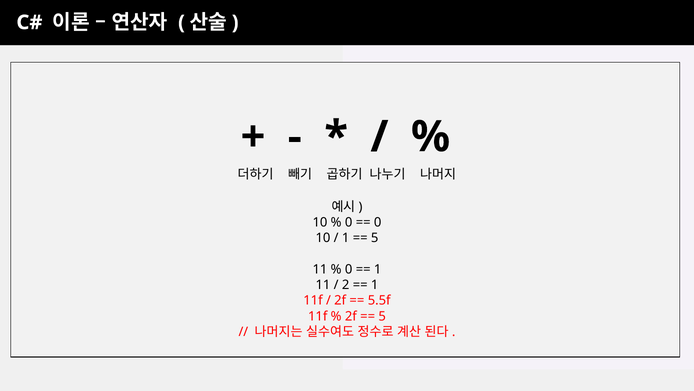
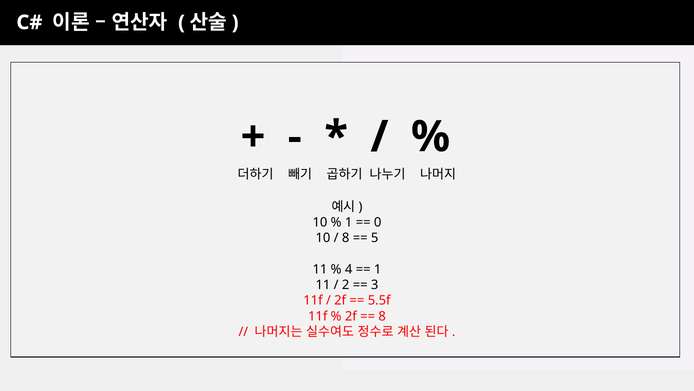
0 at (349, 222): 0 -> 1
1 at (346, 238): 1 -> 8
0 at (349, 269): 0 -> 4
1 at (375, 285): 1 -> 3
5 at (382, 316): 5 -> 8
